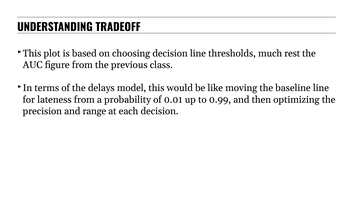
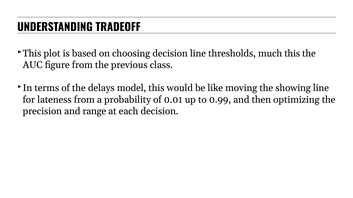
much rest: rest -> this
baseline: baseline -> showing
